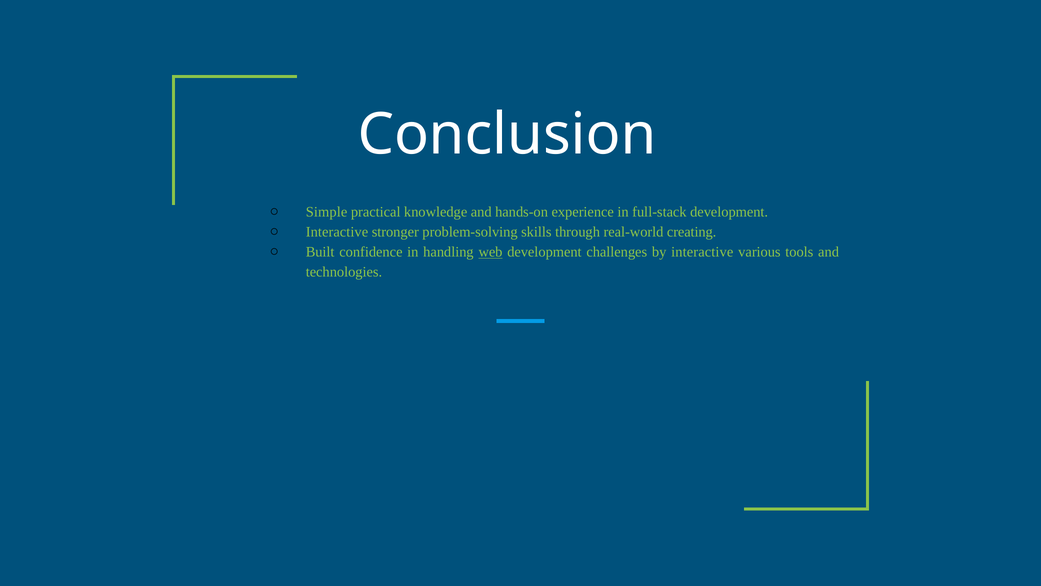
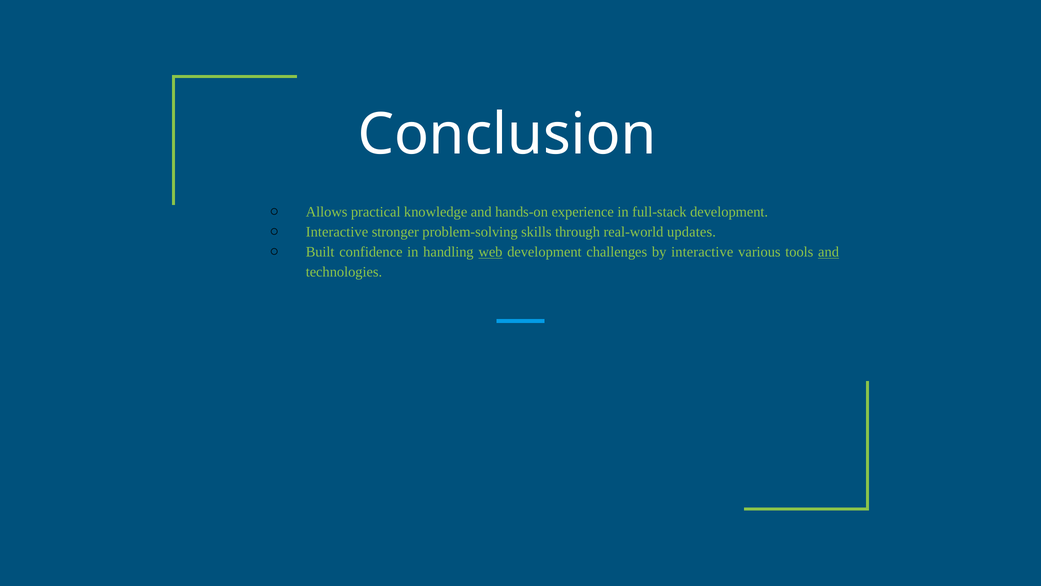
Simple: Simple -> Allows
creating: creating -> updates
and at (829, 252) underline: none -> present
